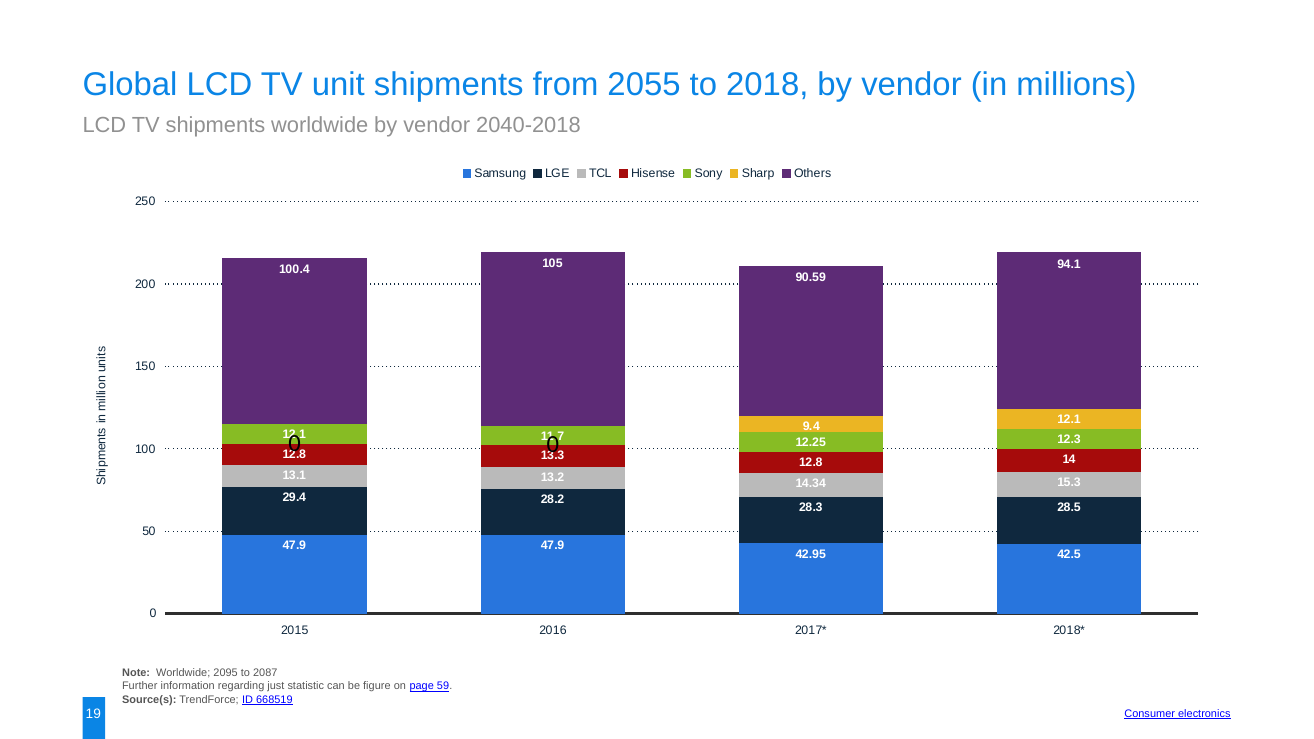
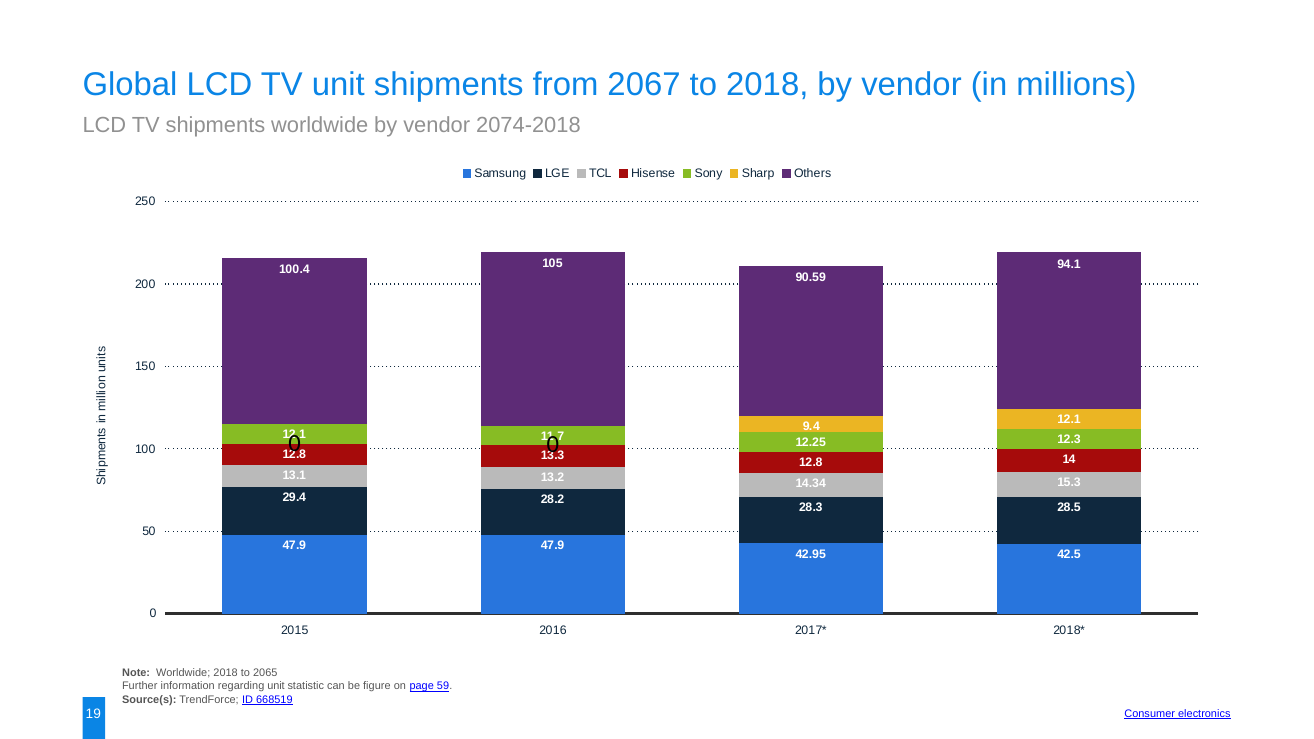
2055: 2055 -> 2067
2040-2018: 2040-2018 -> 2074-2018
Worldwide 2095: 2095 -> 2018
2087: 2087 -> 2065
regarding just: just -> unit
